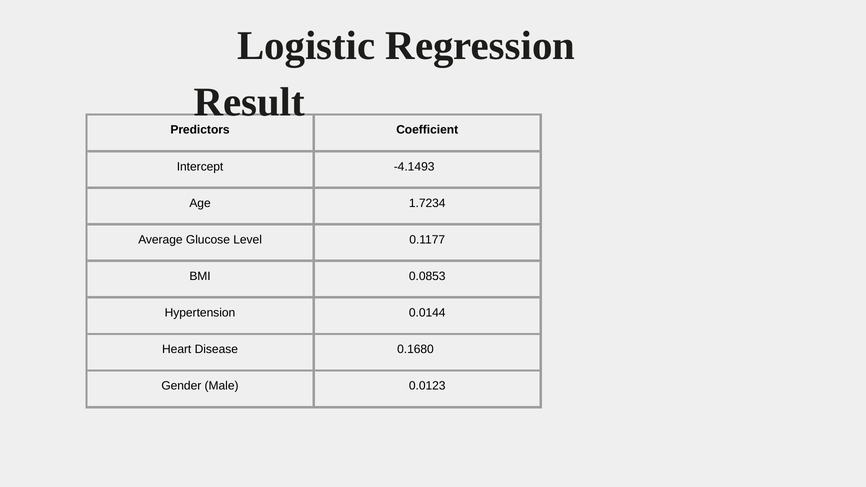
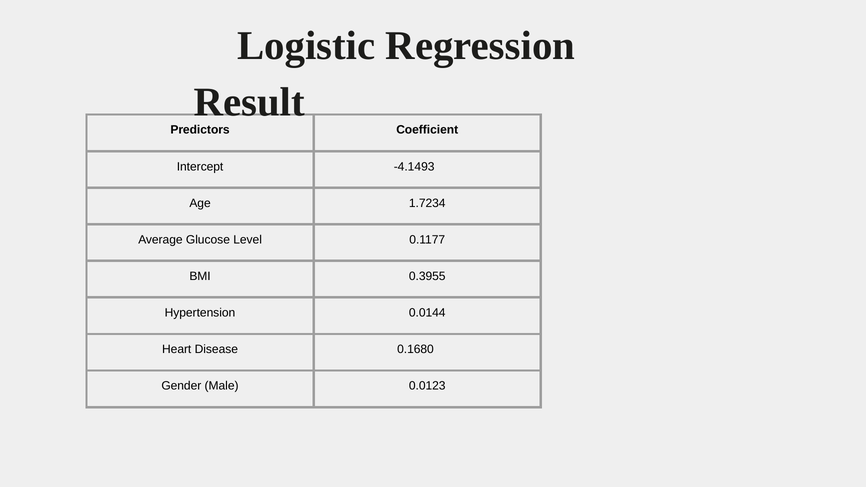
0.0853: 0.0853 -> 0.3955
